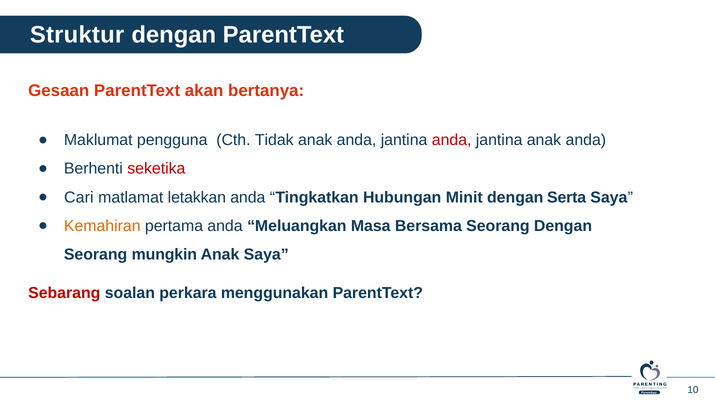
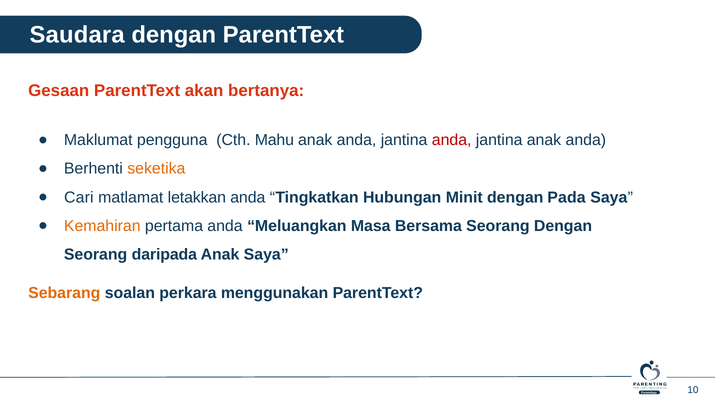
Struktur: Struktur -> Saudara
Tidak: Tidak -> Mahu
seketika colour: red -> orange
Serta: Serta -> Pada
mungkin: mungkin -> daripada
Sebarang colour: red -> orange
